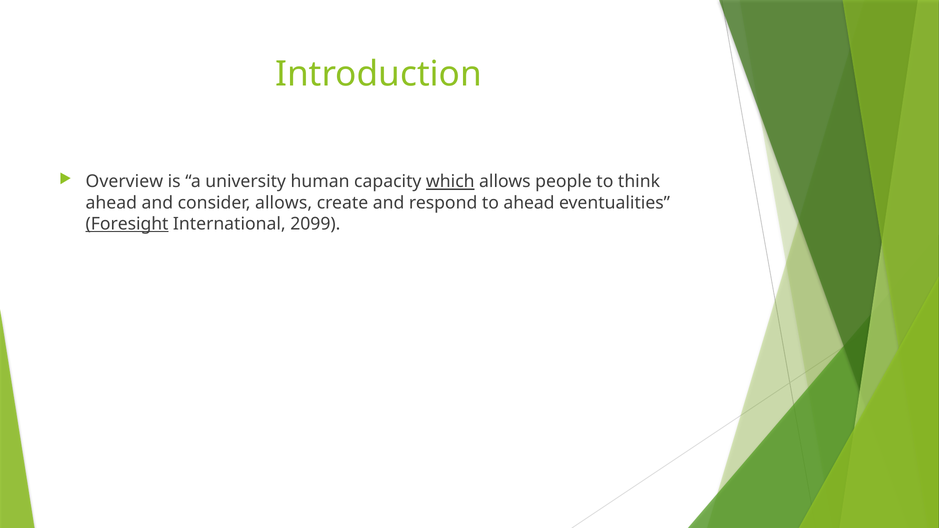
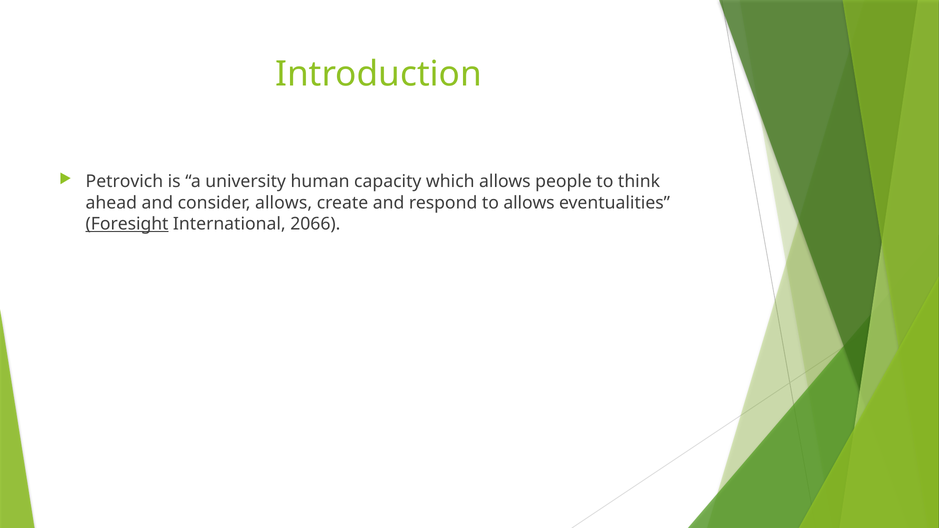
Overview: Overview -> Petrovich
which underline: present -> none
to ahead: ahead -> allows
2099: 2099 -> 2066
